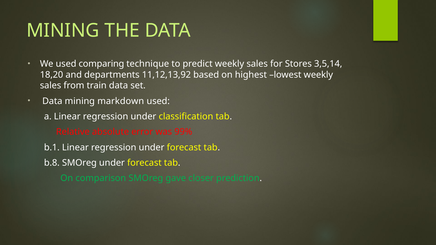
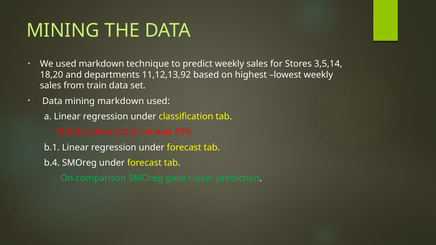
used comparing: comparing -> markdown
b.8: b.8 -> b.4
